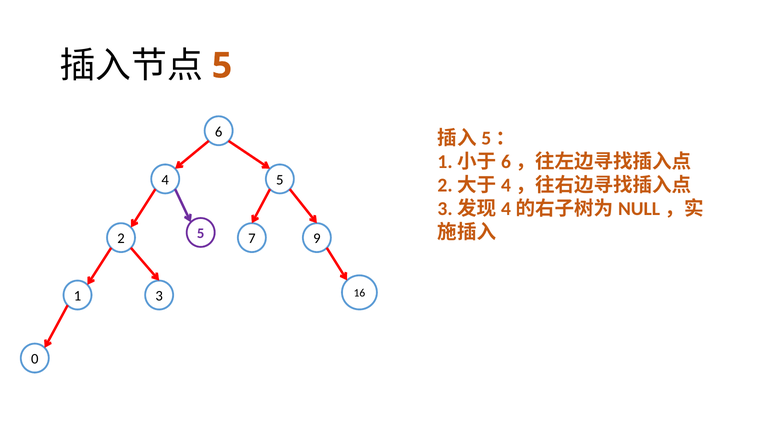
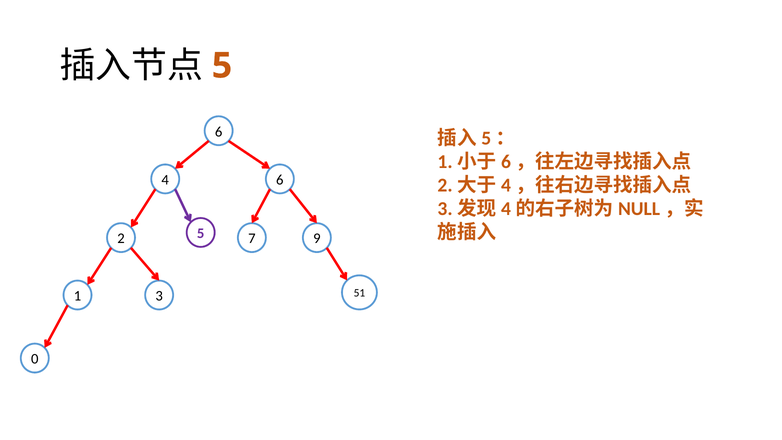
4 5: 5 -> 6
16: 16 -> 51
